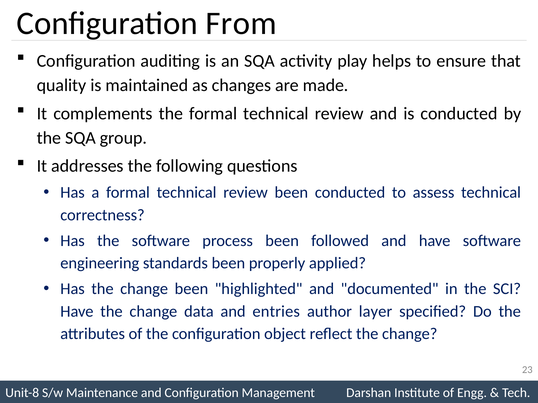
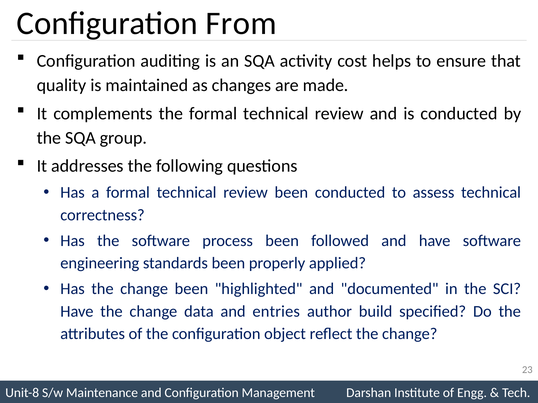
play: play -> cost
layer: layer -> build
